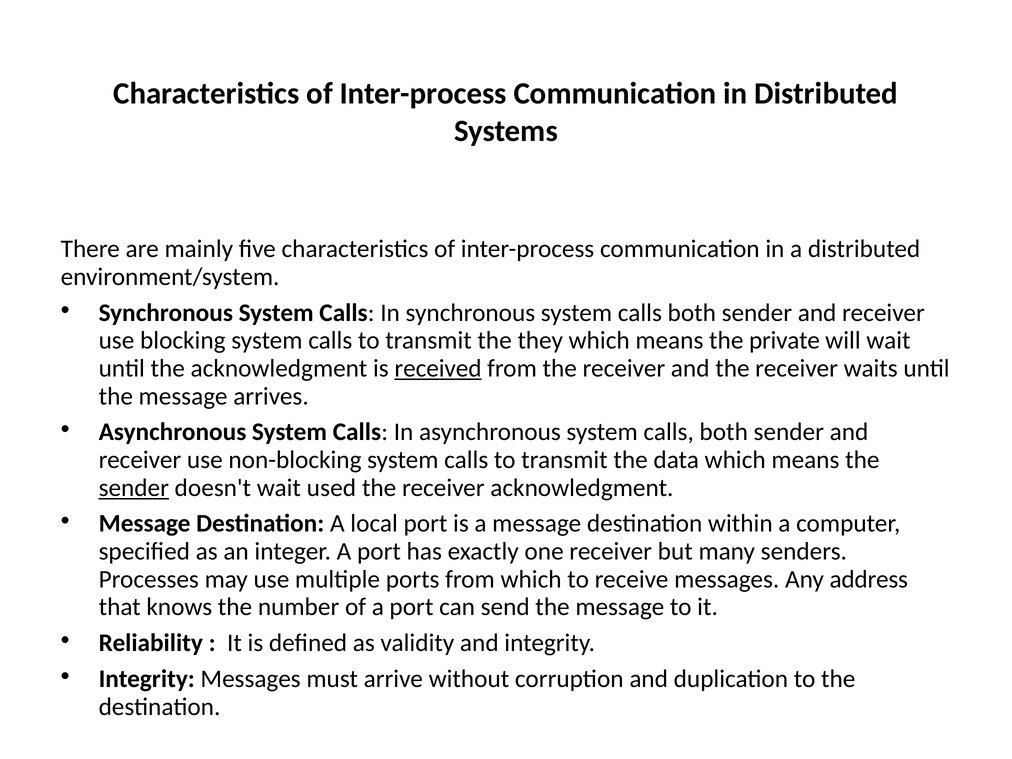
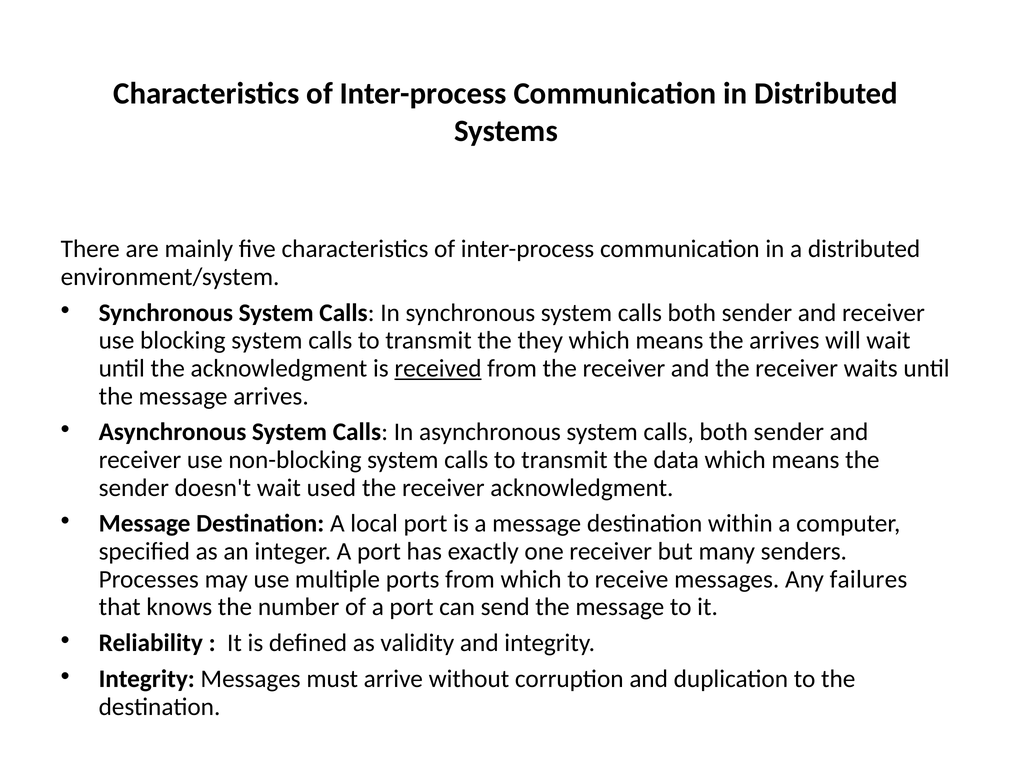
the private: private -> arrives
sender at (134, 488) underline: present -> none
address: address -> failures
